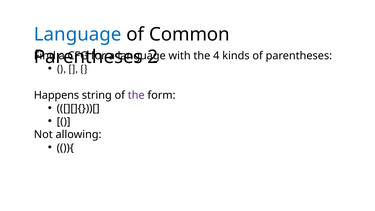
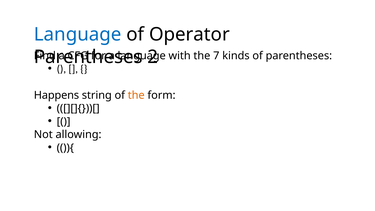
Common: Common -> Operator
4: 4 -> 7
the at (136, 95) colour: purple -> orange
